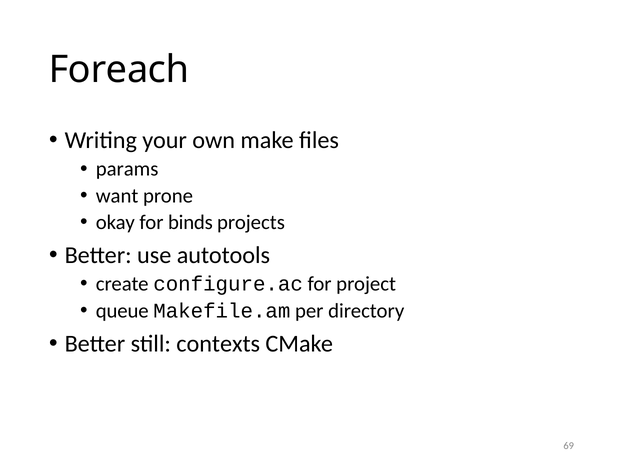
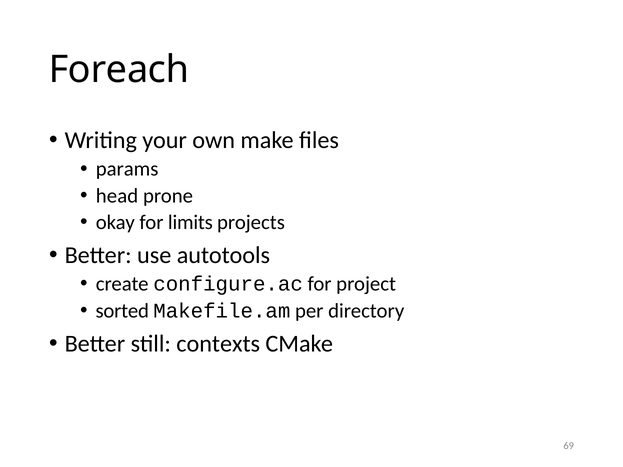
want: want -> head
binds: binds -> limits
queue: queue -> sorted
